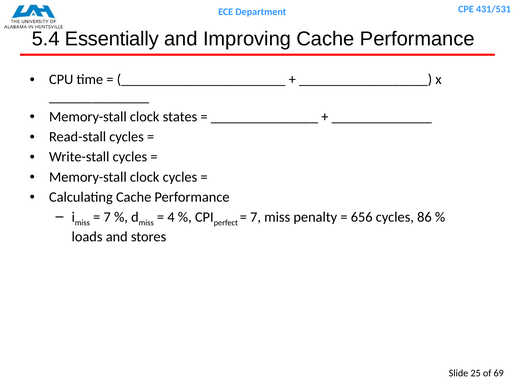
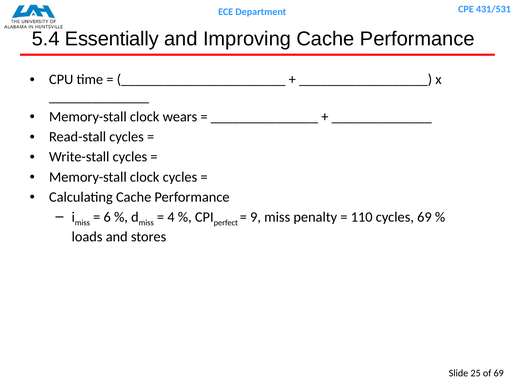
states: states -> wears
7 at (107, 217): 7 -> 6
7 at (256, 217): 7 -> 9
656: 656 -> 110
cycles 86: 86 -> 69
